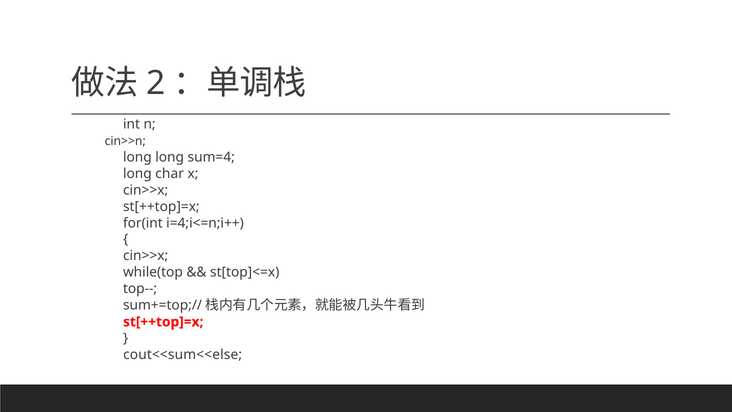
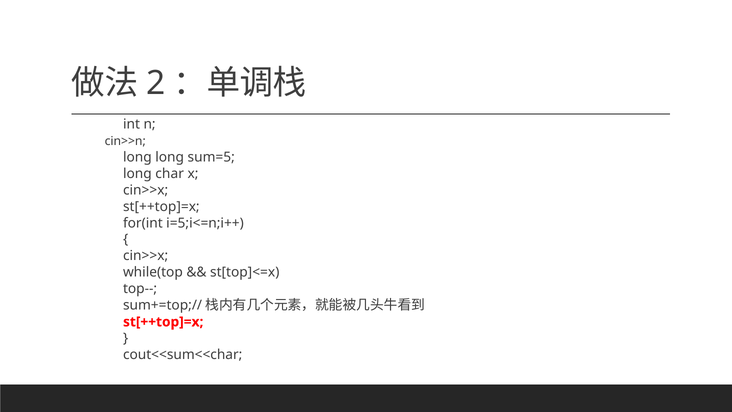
sum=4: sum=4 -> sum=5
i=4;i<=n;i++: i=4;i<=n;i++ -> i=5;i<=n;i++
cout<<sum<<else: cout<<sum<<else -> cout<<sum<<char
